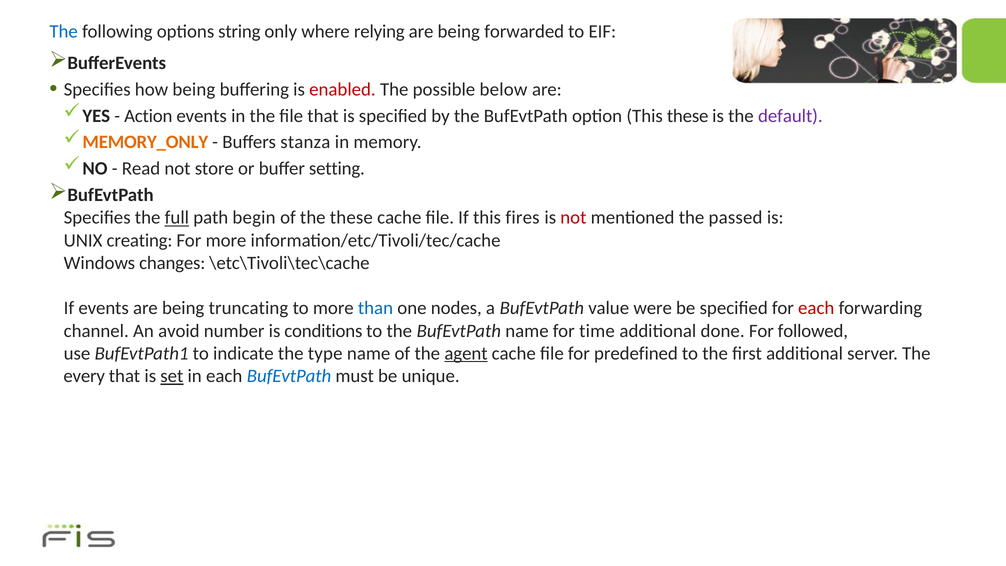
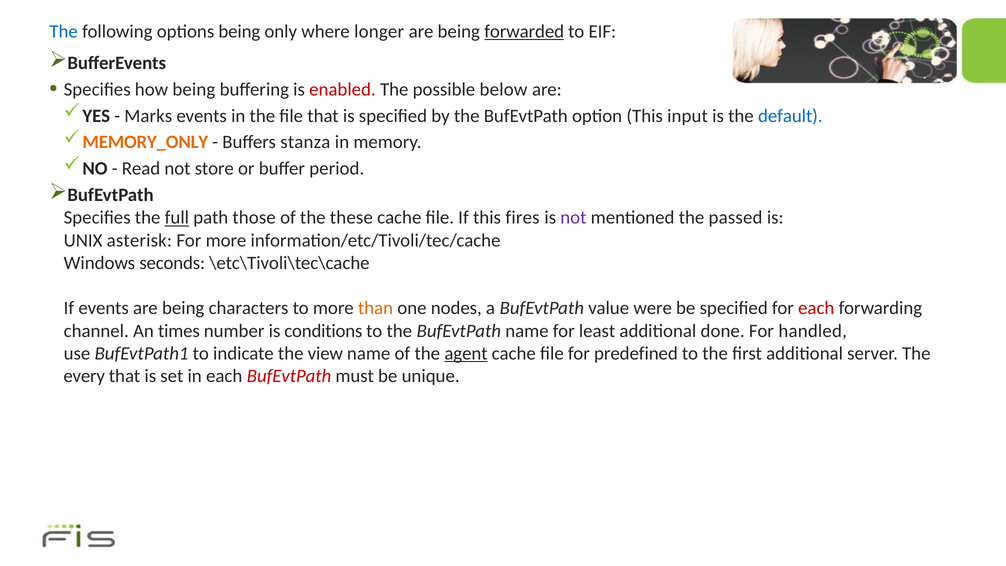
options string: string -> being
relying: relying -> longer
forwarded underline: none -> present
Action: Action -> Marks
This these: these -> input
default colour: purple -> blue
setting: setting -> period
begin: begin -> those
not at (573, 218) colour: red -> purple
creating: creating -> asterisk
changes: changes -> seconds
truncating: truncating -> characters
than colour: blue -> orange
avoid: avoid -> times
time: time -> least
followed: followed -> handled
type: type -> view
set underline: present -> none
BufEvtPath at (289, 376) colour: blue -> red
